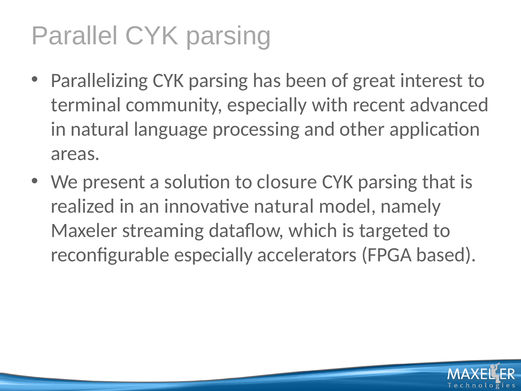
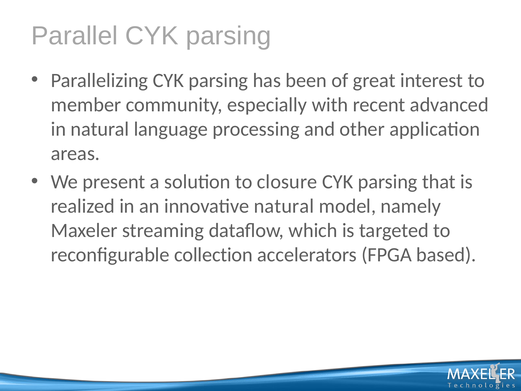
terminal: terminal -> member
reconfigurable especially: especially -> collection
